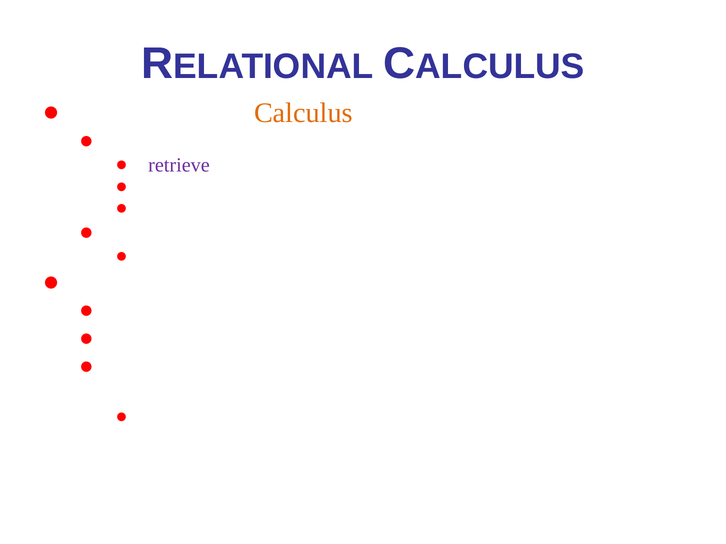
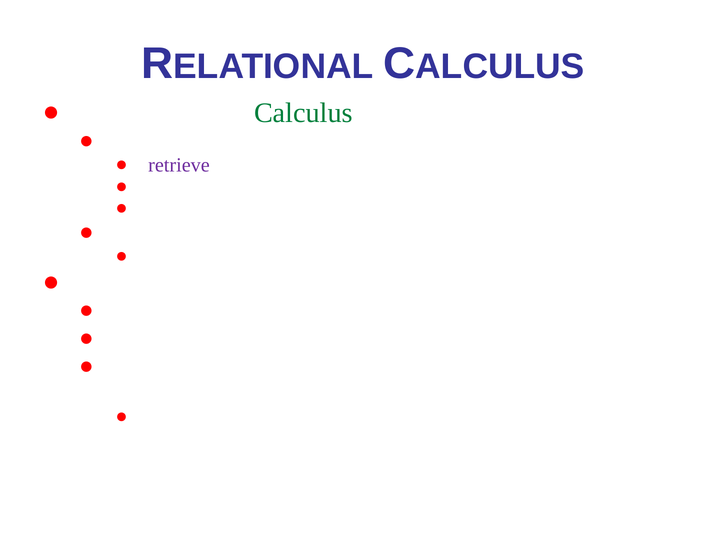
Calculus at (303, 113) colour: orange -> green
